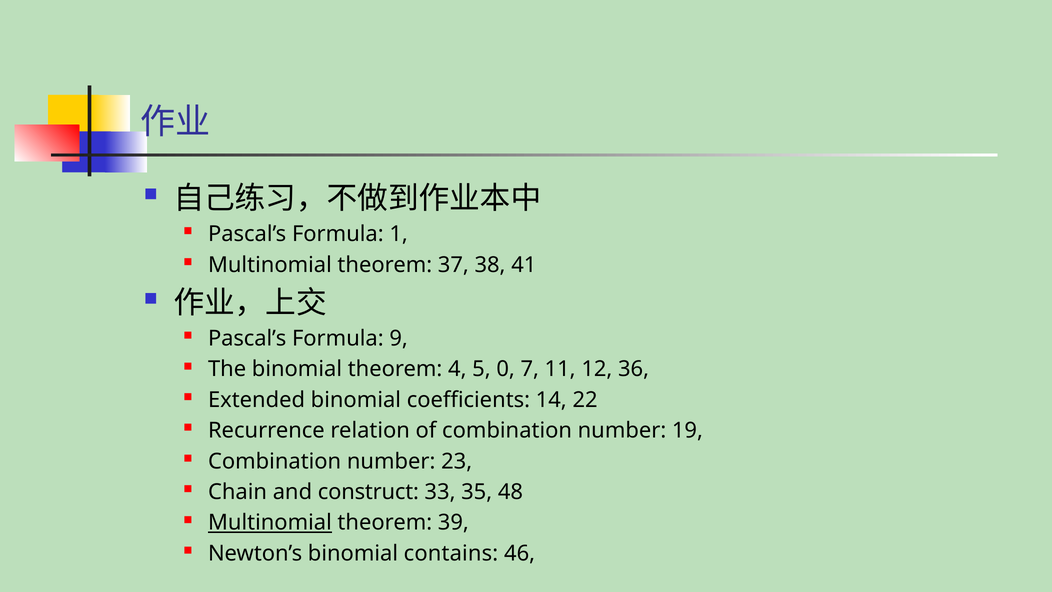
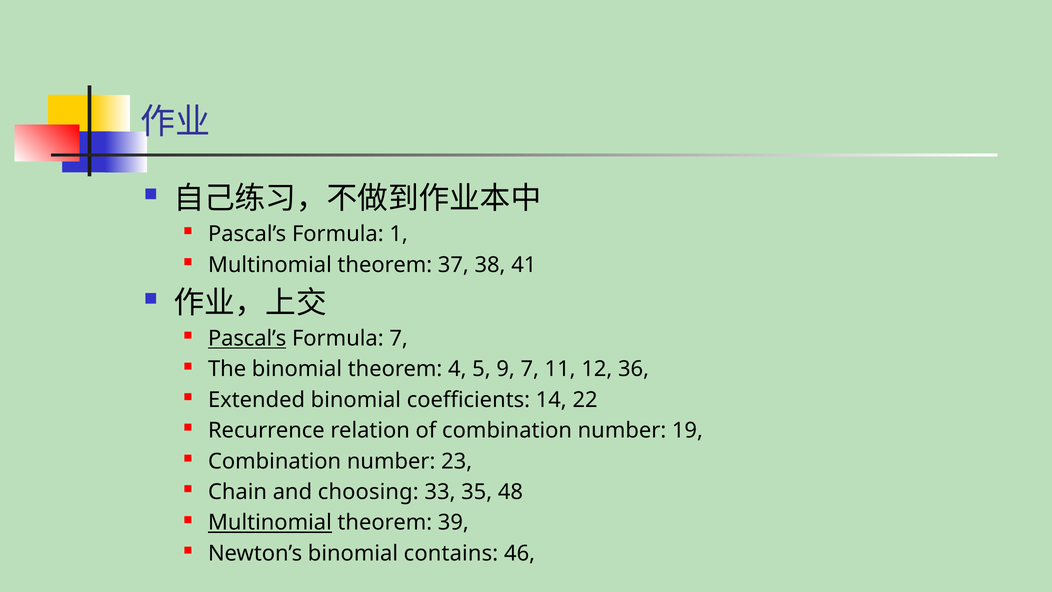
Pascal’s at (247, 338) underline: none -> present
Formula 9: 9 -> 7
0: 0 -> 9
construct: construct -> choosing
